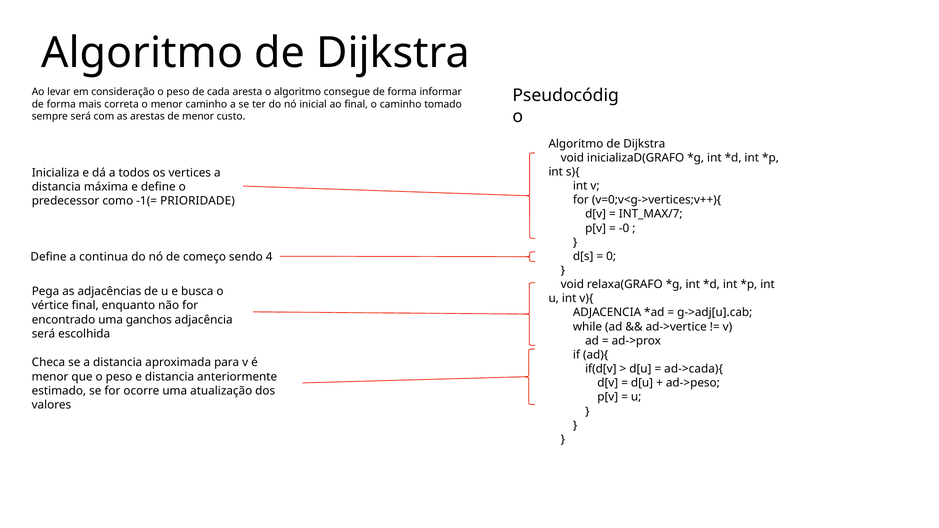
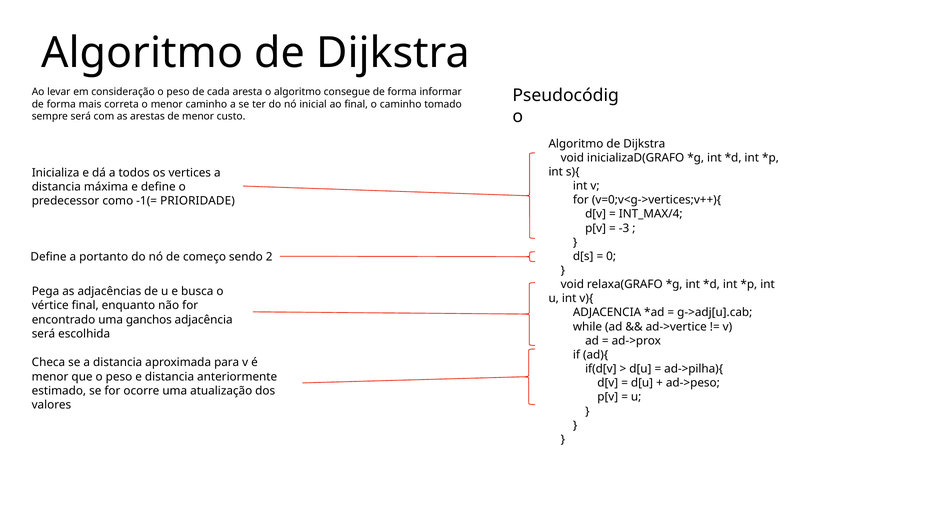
INT_MAX/7: INT_MAX/7 -> INT_MAX/4
-0: -0 -> -3
continua: continua -> portanto
4: 4 -> 2
ad->cada){: ad->cada){ -> ad->pilha){
